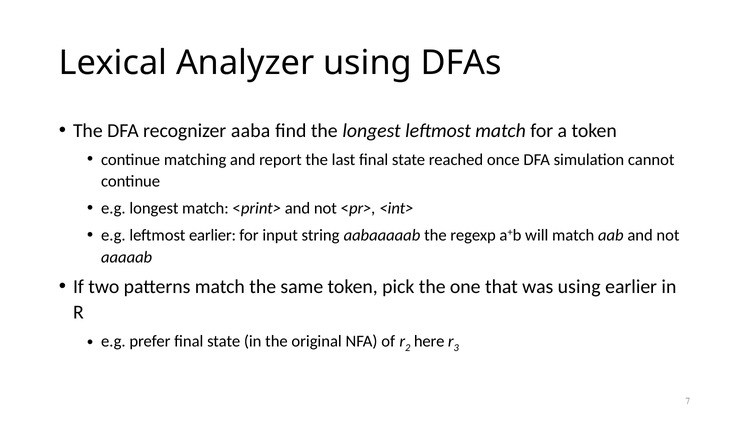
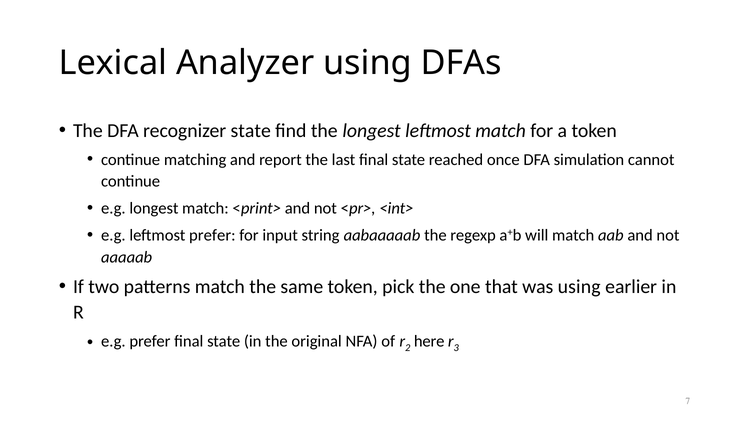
recognizer aaba: aaba -> state
leftmost earlier: earlier -> prefer
